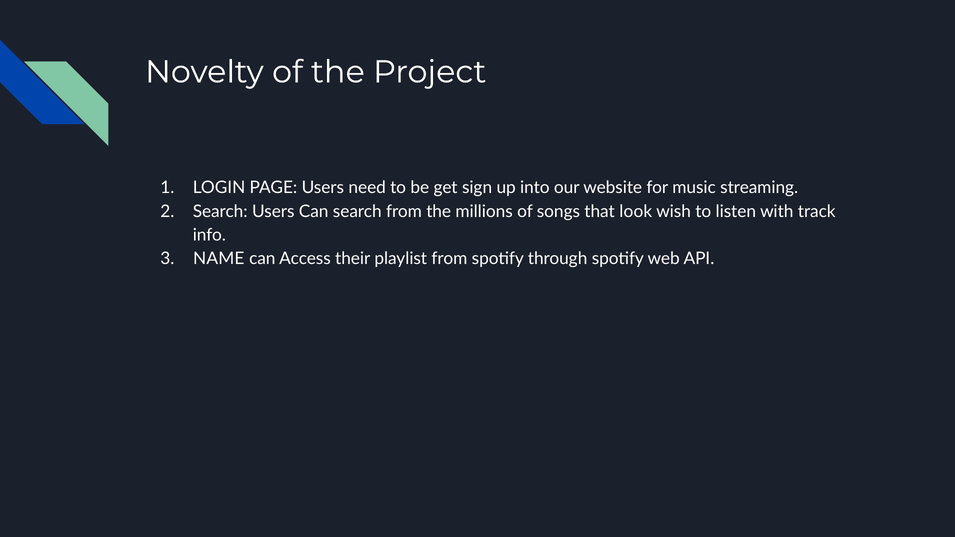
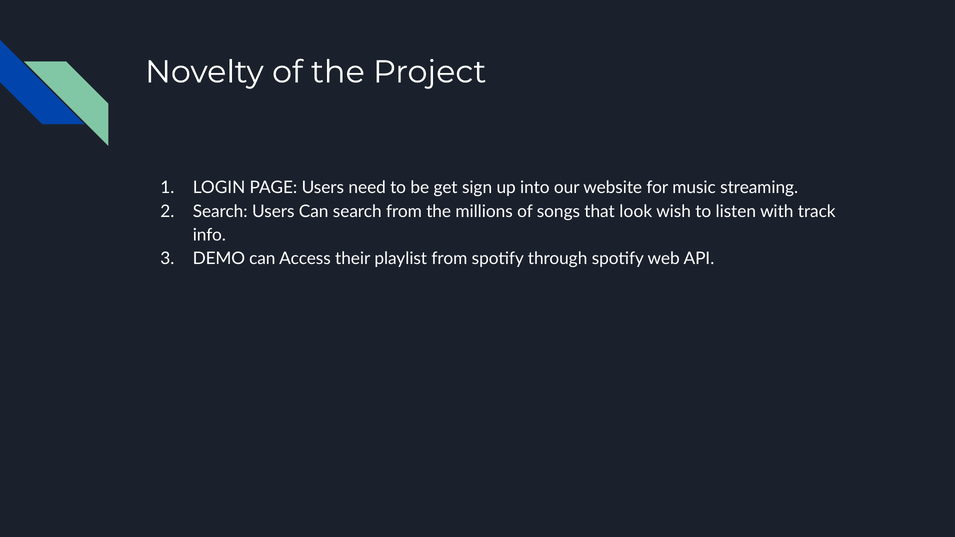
NAME: NAME -> DEMO
